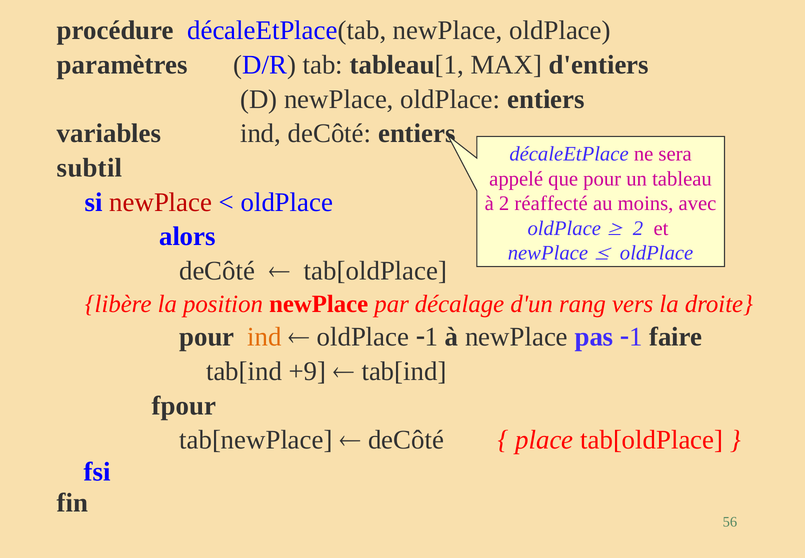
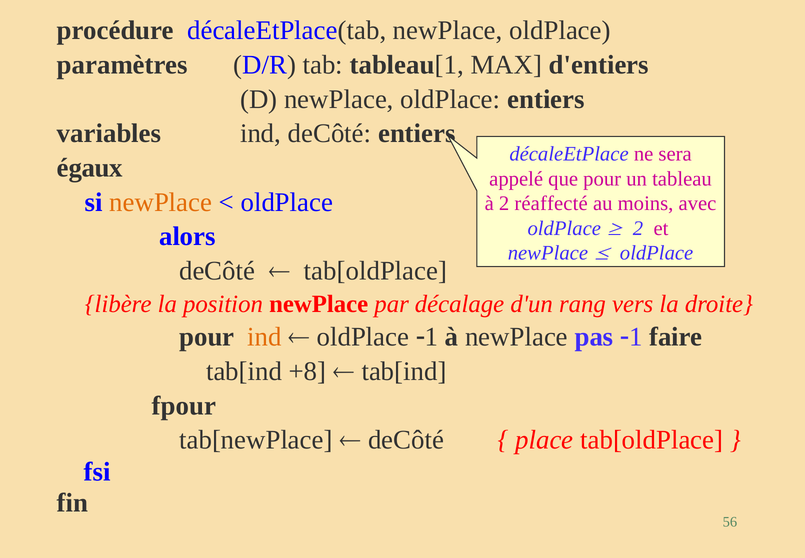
subtil: subtil -> égaux
newPlace at (161, 202) colour: red -> orange
+9: +9 -> +8
